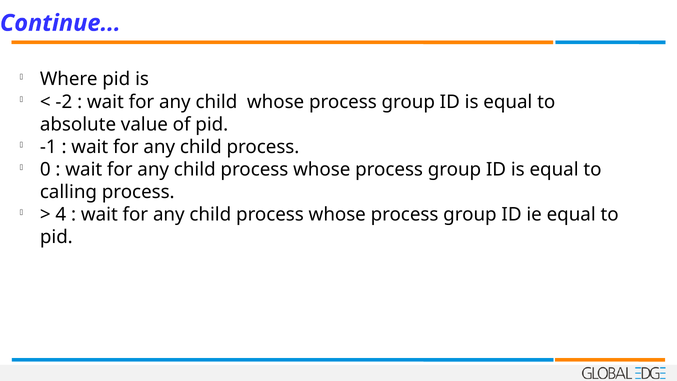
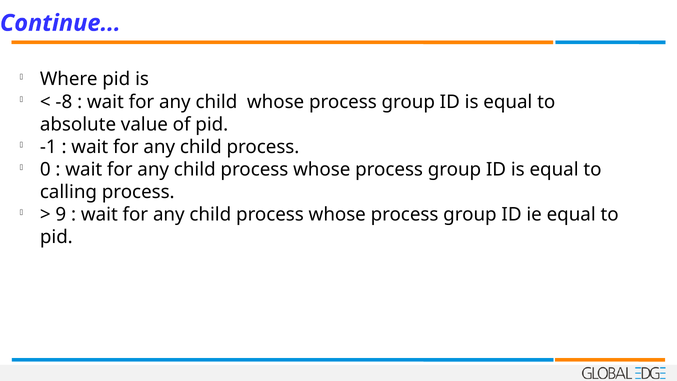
-2: -2 -> -8
4 at (61, 215): 4 -> 9
